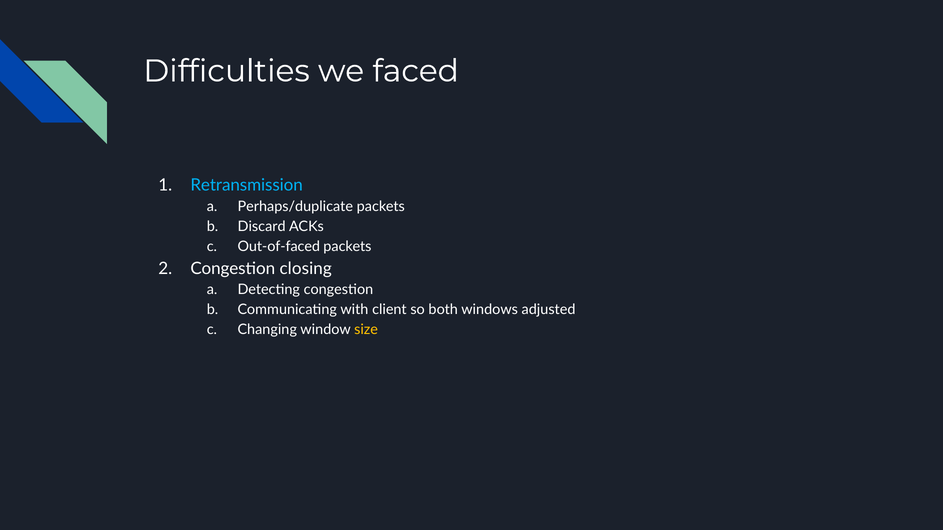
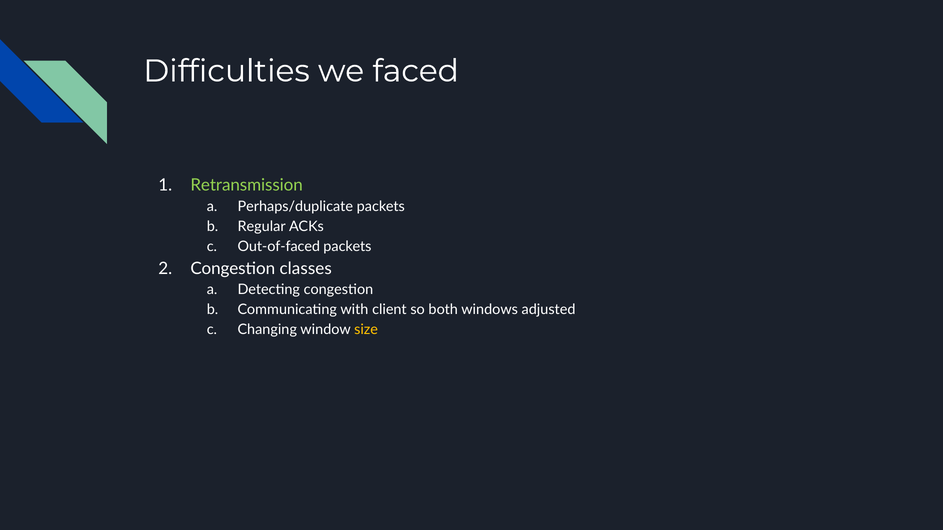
Retransmission colour: light blue -> light green
Discard: Discard -> Regular
closing: closing -> classes
